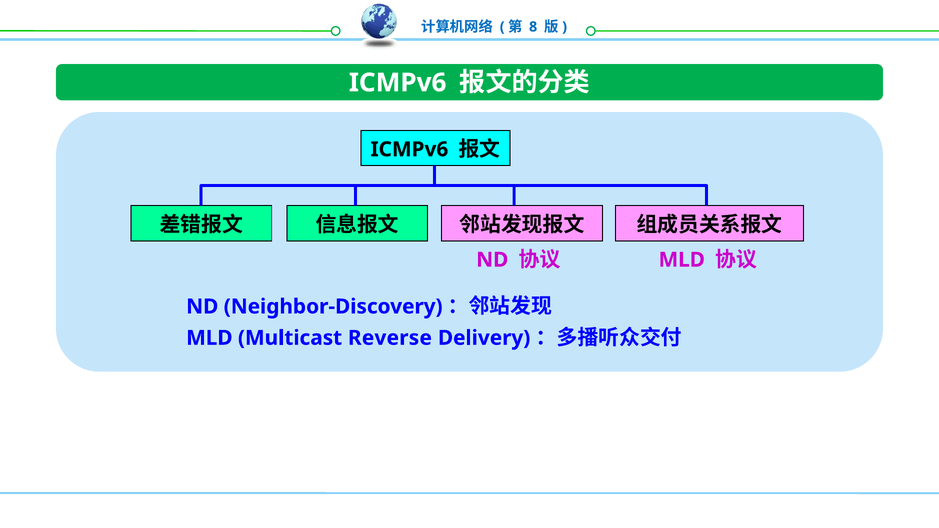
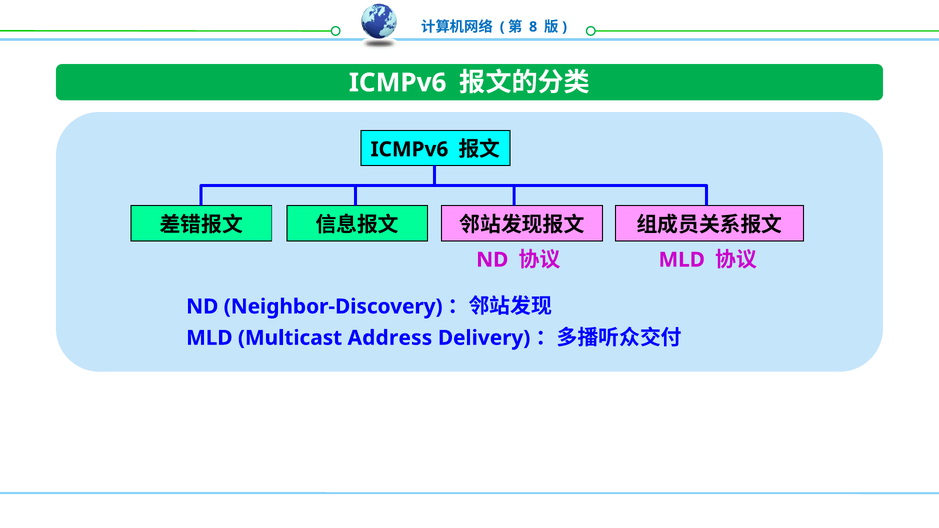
Reverse: Reverse -> Address
